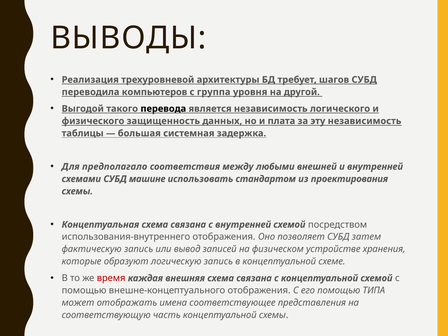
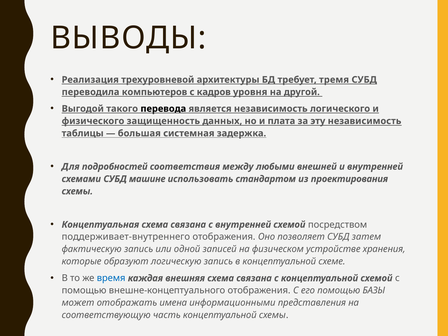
шагов: шагов -> тремя
группа: группа -> кадров
предполагало: предполагало -> подробностей
использования-внутреннего: использования-внутреннего -> поддерживает-внутреннего
вывод: вывод -> одной
время colour: red -> blue
ТИПА: ТИПА -> БАЗЫ
соответствующее: соответствующее -> информационными
